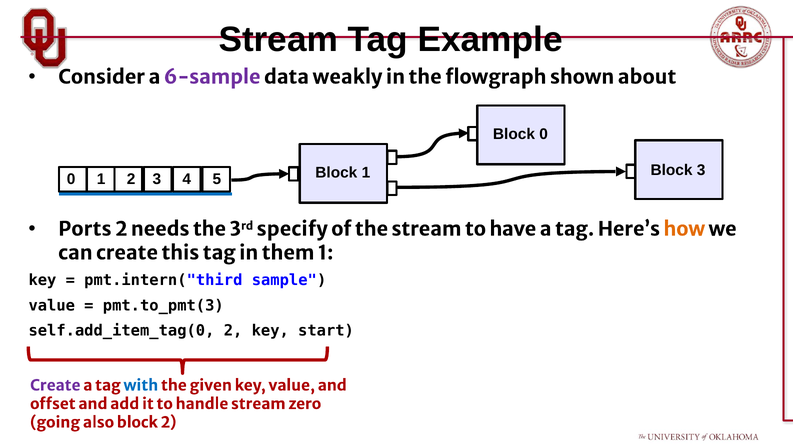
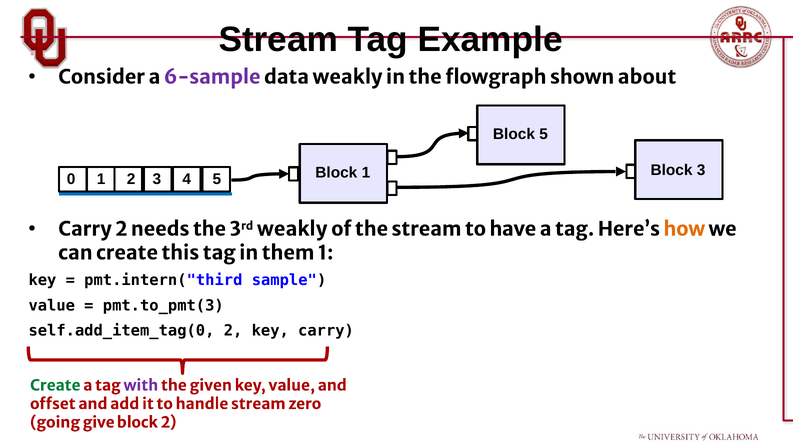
Block 0: 0 -> 5
Ports at (85, 229): Ports -> Carry
3rd specify: specify -> weakly
key start: start -> carry
Create at (55, 386) colour: purple -> green
with colour: blue -> purple
also: also -> give
